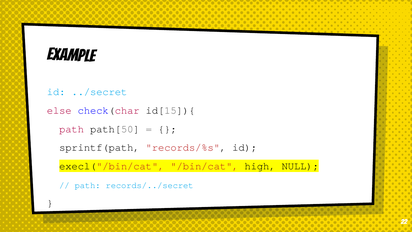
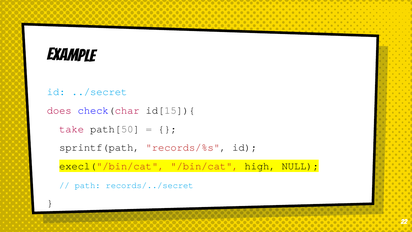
else: else -> does
path at (72, 129): path -> take
